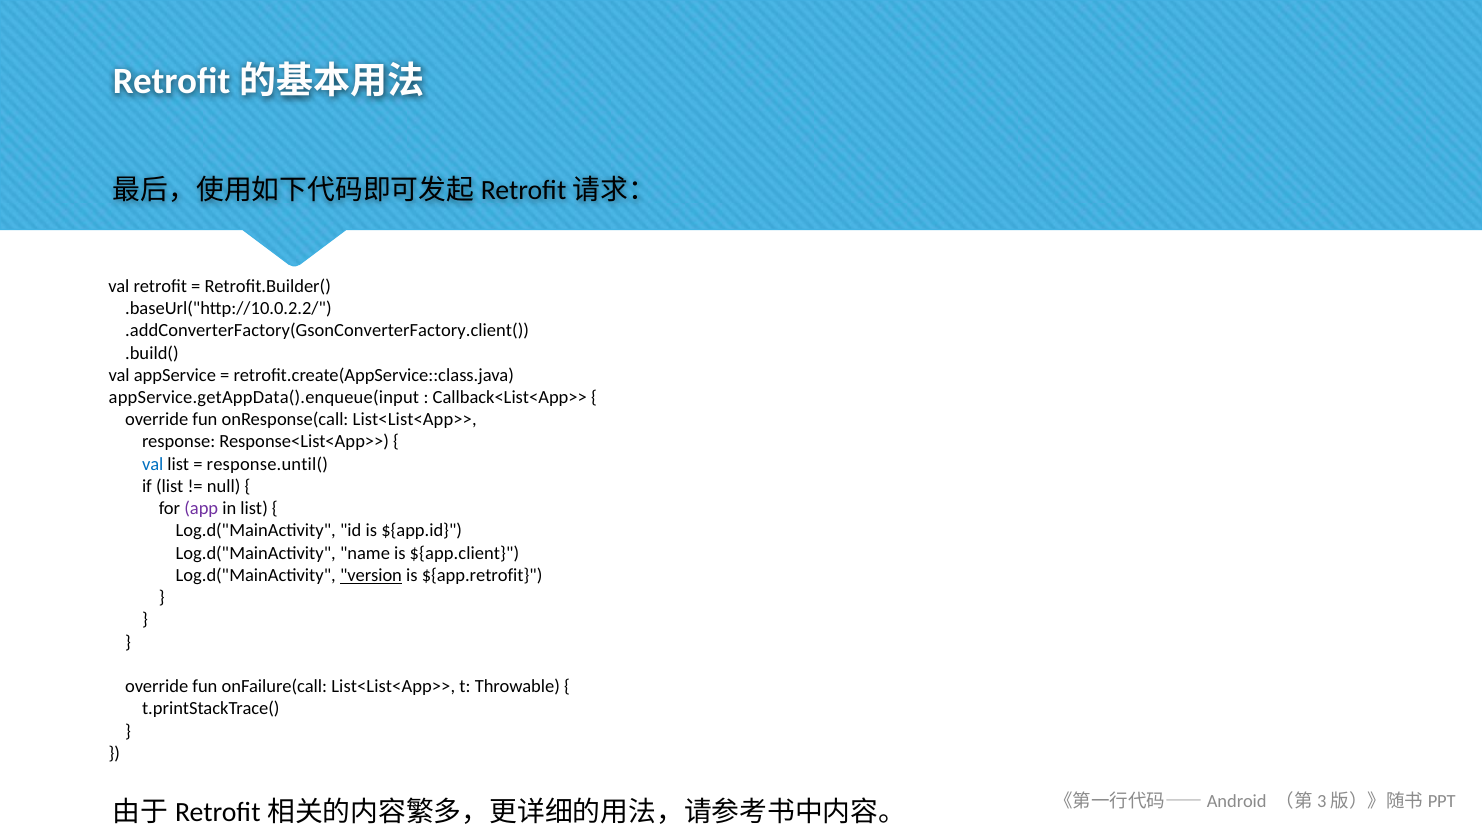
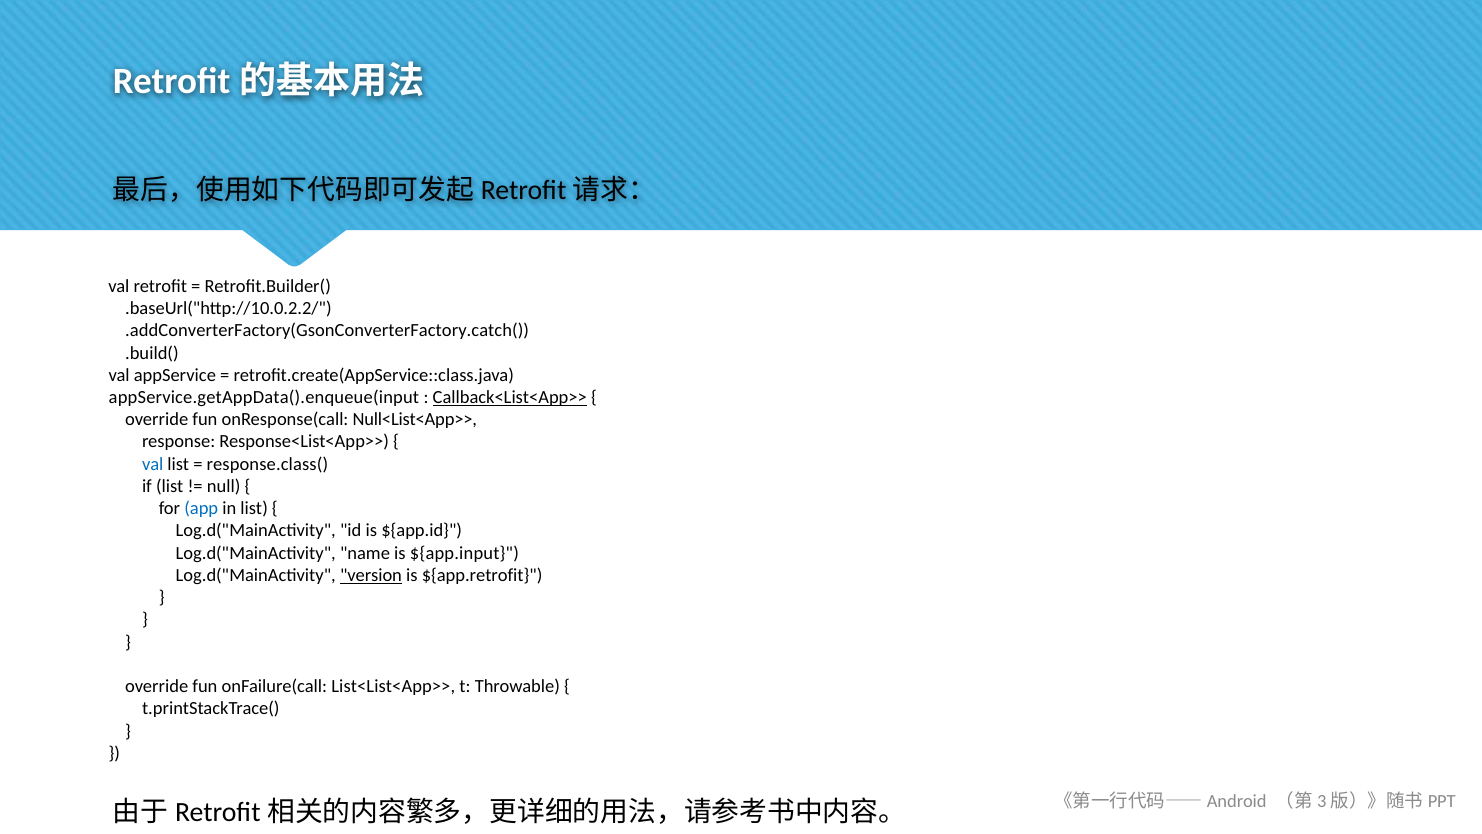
.addConverterFactory(GsonConverterFactory.client(: .addConverterFactory(GsonConverterFactory.client( -> .addConverterFactory(GsonConverterFactory.catch(
Callback<List<App>> underline: none -> present
onResponse(call List<List<App>>: List<List<App>> -> Null<List<App>>
response.until(: response.until( -> response.class(
app colour: purple -> blue
${app.client: ${app.client -> ${app.input
